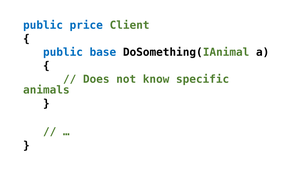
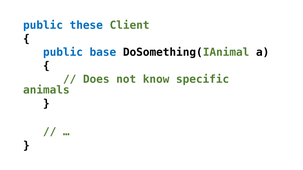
price: price -> these
